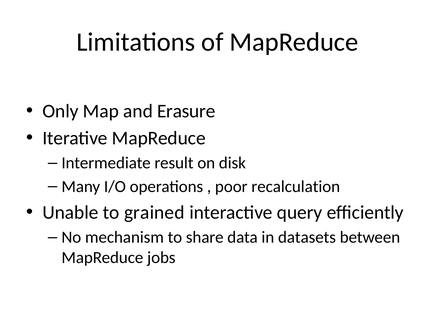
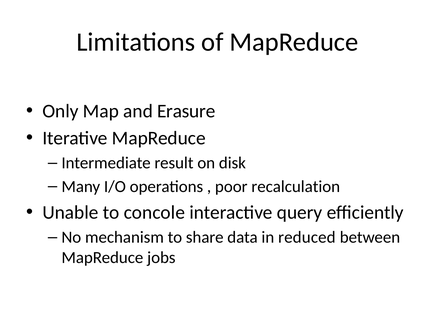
grained: grained -> concole
datasets: datasets -> reduced
